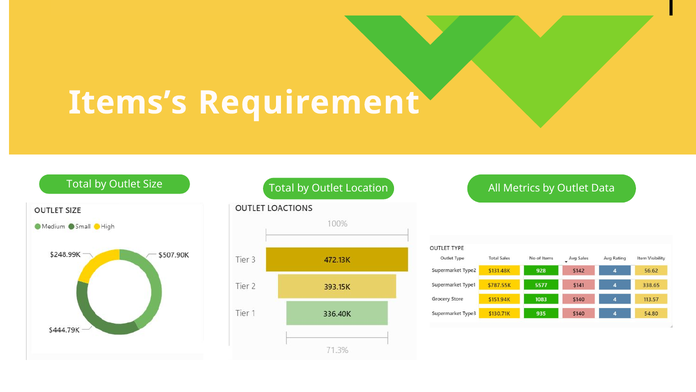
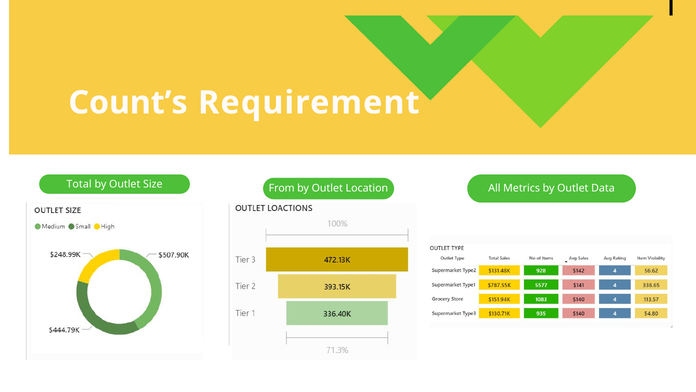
Items’s: Items’s -> Count’s
Size Total: Total -> From
